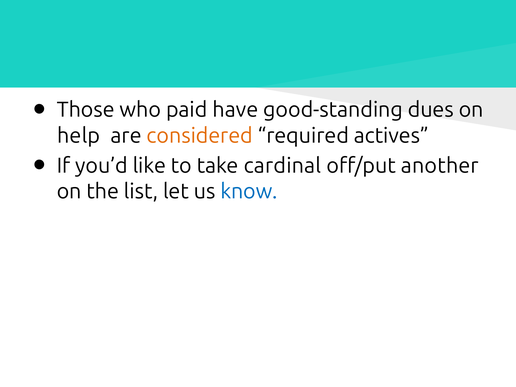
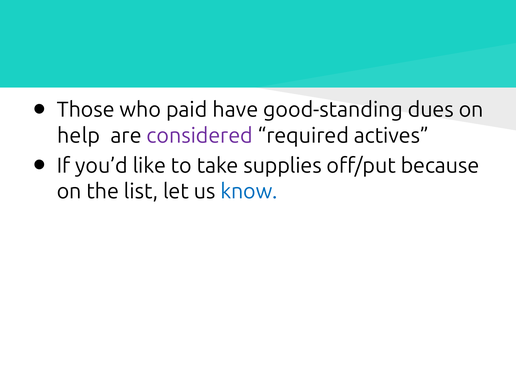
considered colour: orange -> purple
cardinal: cardinal -> supplies
another: another -> because
